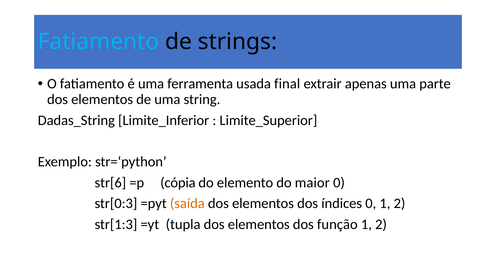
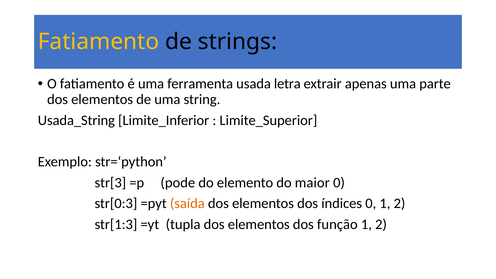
Fatiamento at (99, 42) colour: light blue -> yellow
final: final -> letra
Dadas_String: Dadas_String -> Usada_String
str[6: str[6 -> str[3
cópia: cópia -> pode
